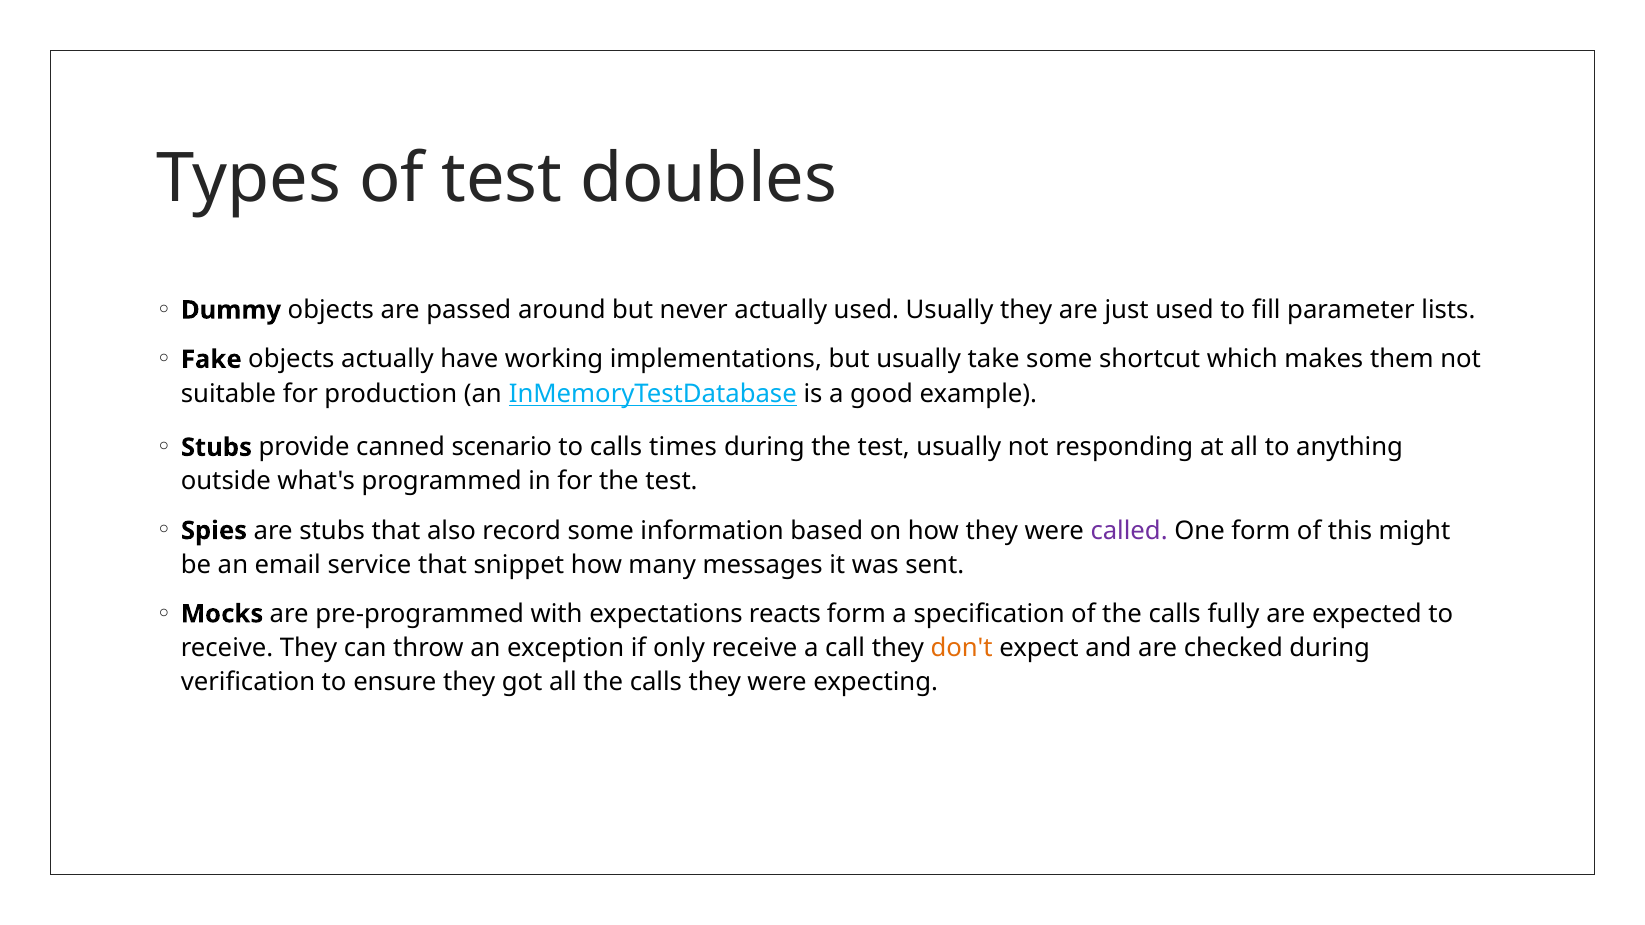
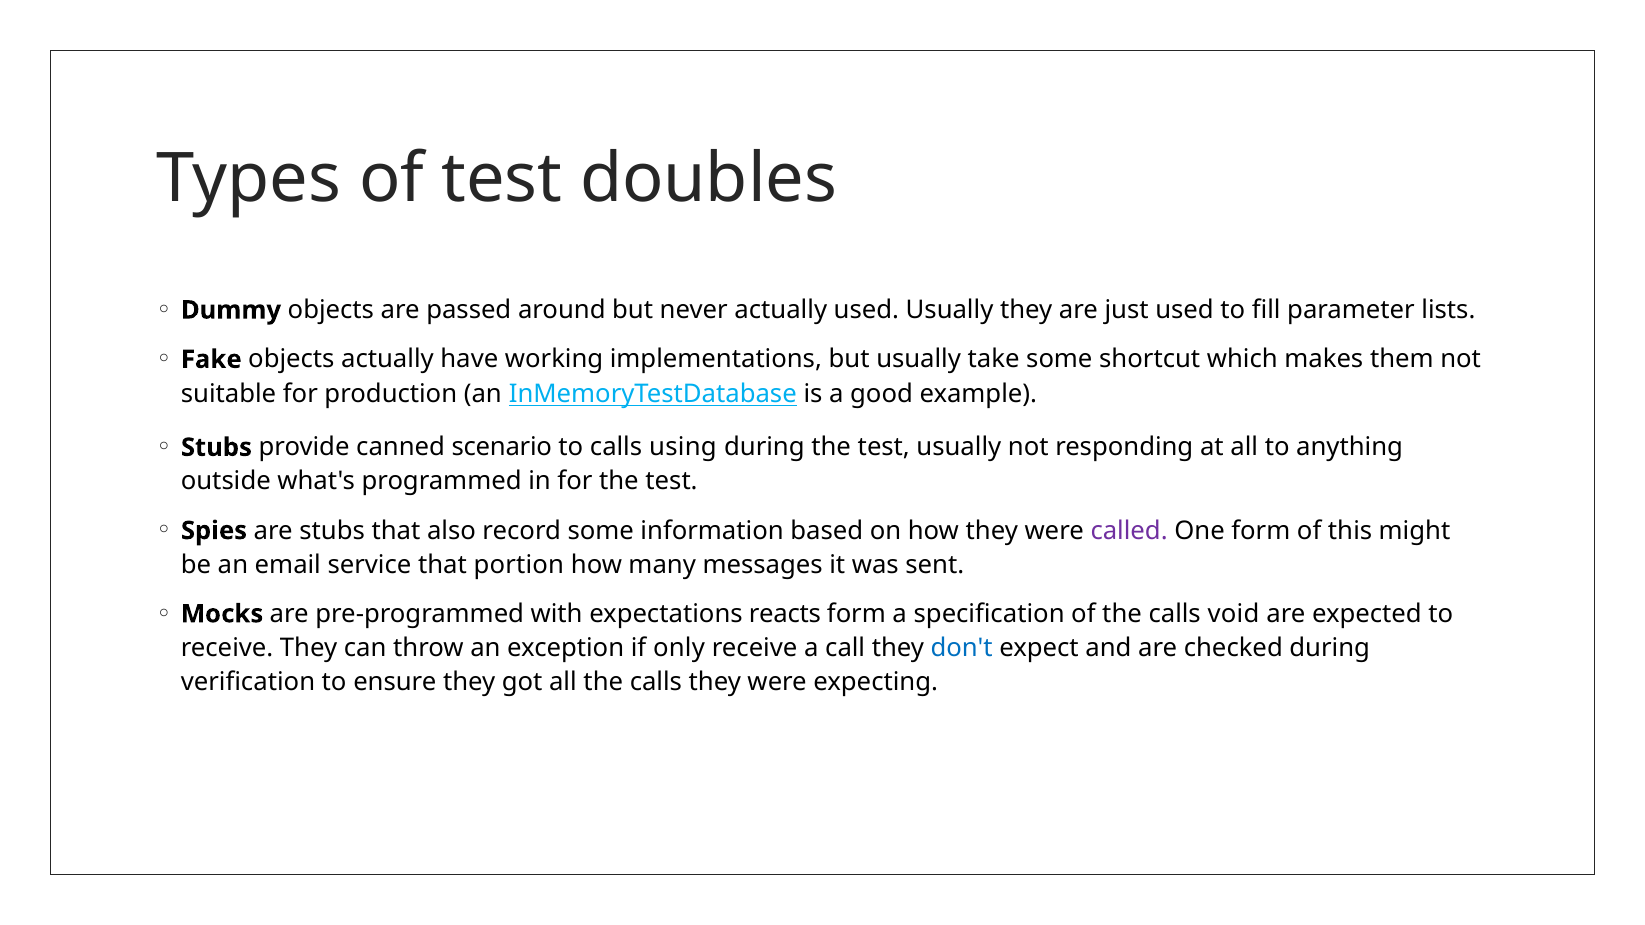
times: times -> using
snippet: snippet -> portion
fully: fully -> void
don't colour: orange -> blue
